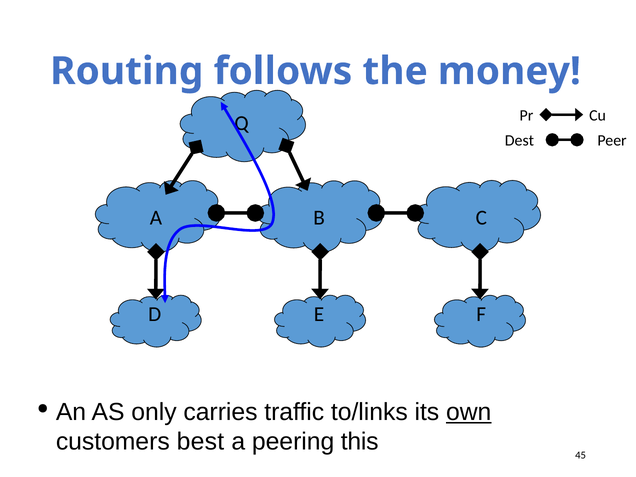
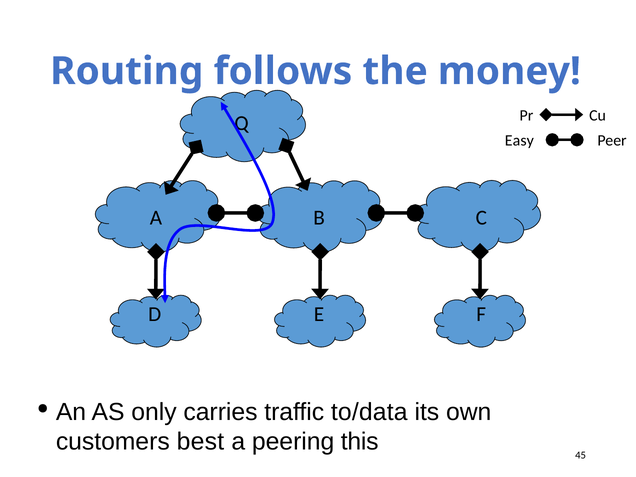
Dest: Dest -> Easy
to/links: to/links -> to/data
own underline: present -> none
